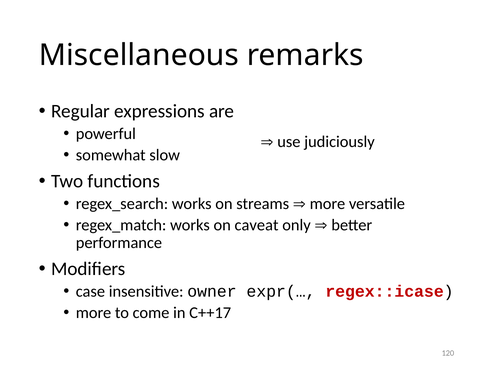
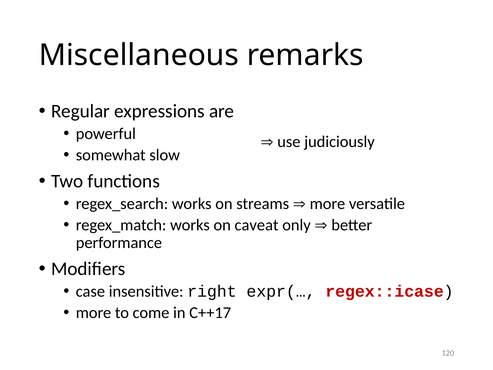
owner: owner -> right
